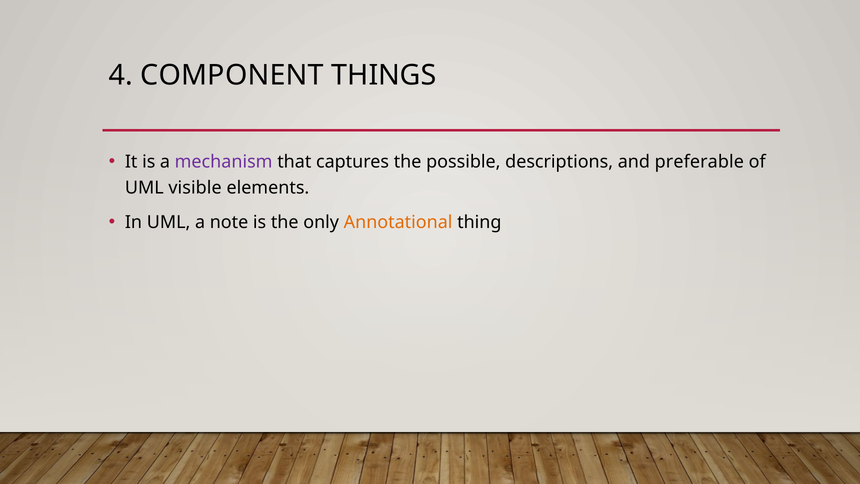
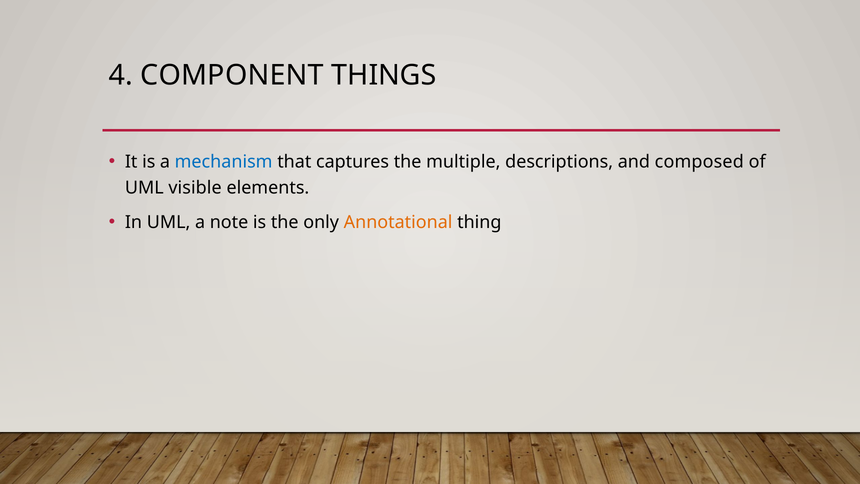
mechanism colour: purple -> blue
possible: possible -> multiple
preferable: preferable -> composed
